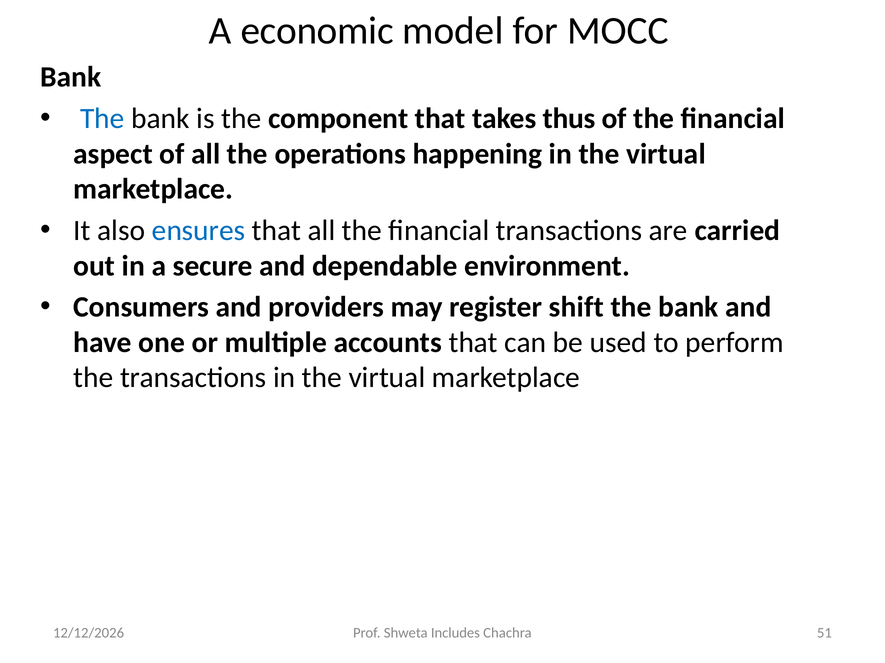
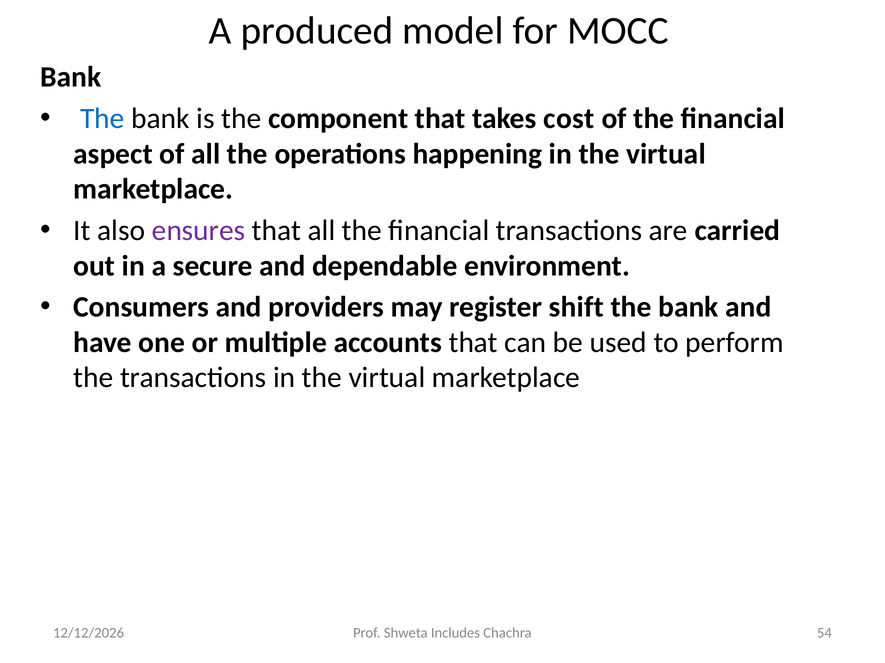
economic: economic -> produced
thus: thus -> cost
ensures colour: blue -> purple
51: 51 -> 54
